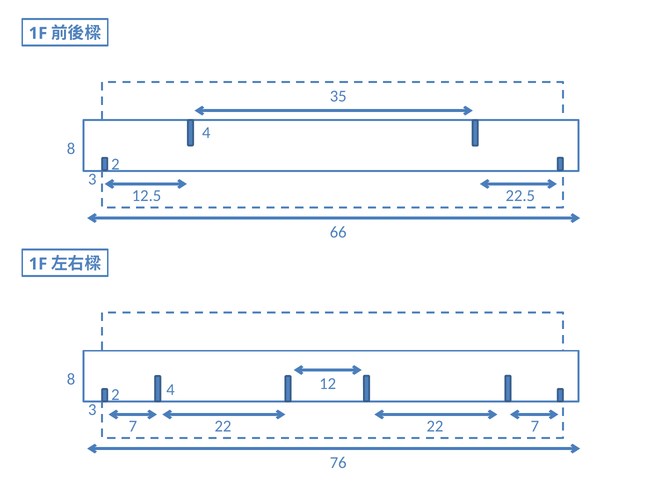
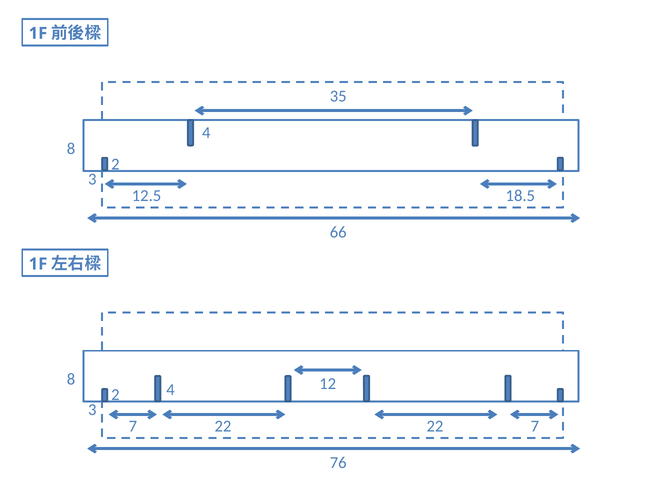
22.5: 22.5 -> 18.5
